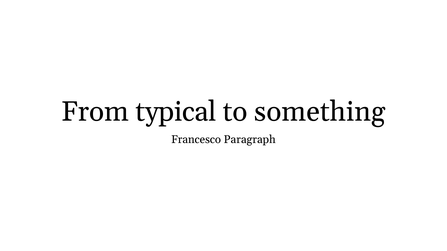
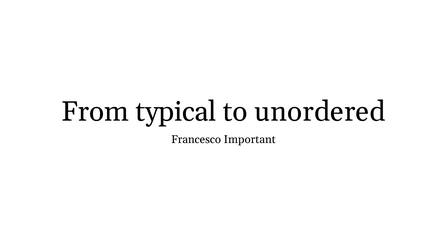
something: something -> unordered
Paragraph: Paragraph -> Important
